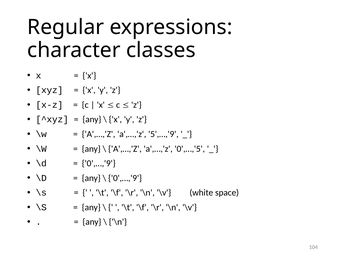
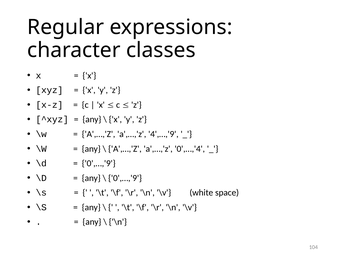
5',…,'9: 5',…,'9 -> 4',…,'9
0',…,'5: 0',…,'5 -> 0',…,'4
